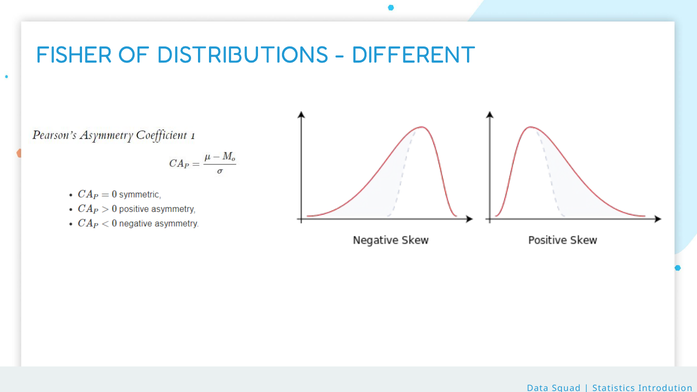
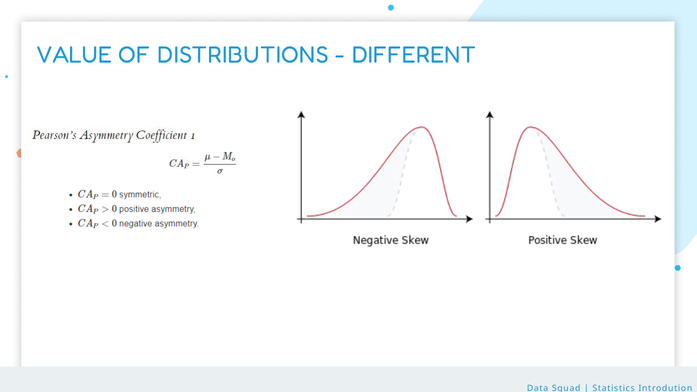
FISHER: FISHER -> VALUE
